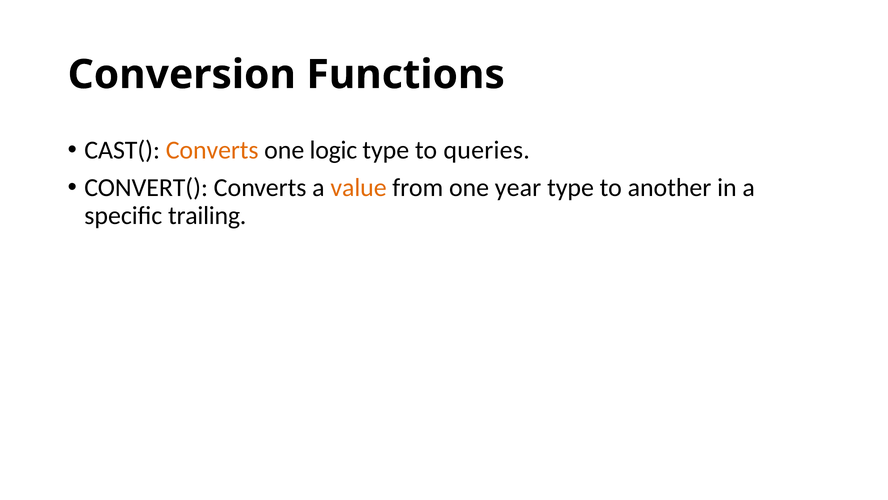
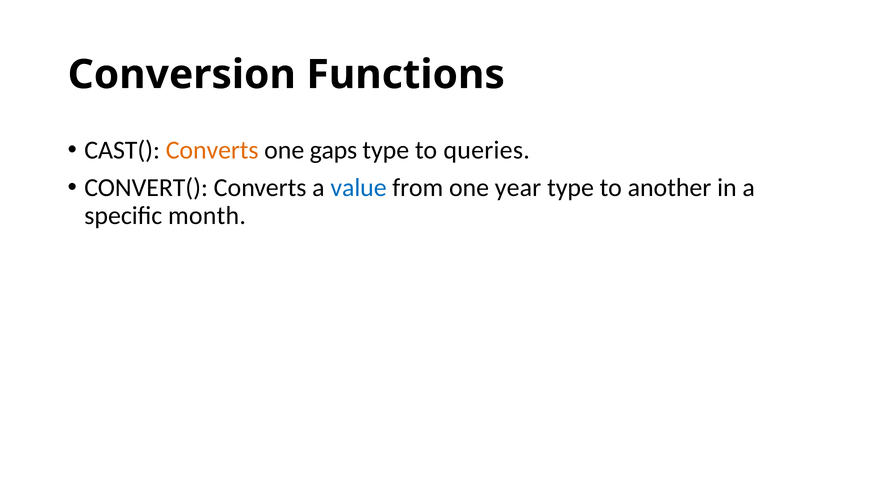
logic: logic -> gaps
value colour: orange -> blue
trailing: trailing -> month
